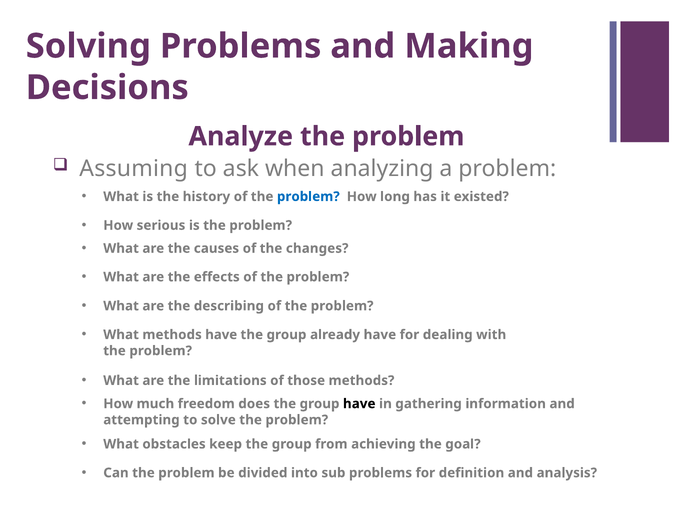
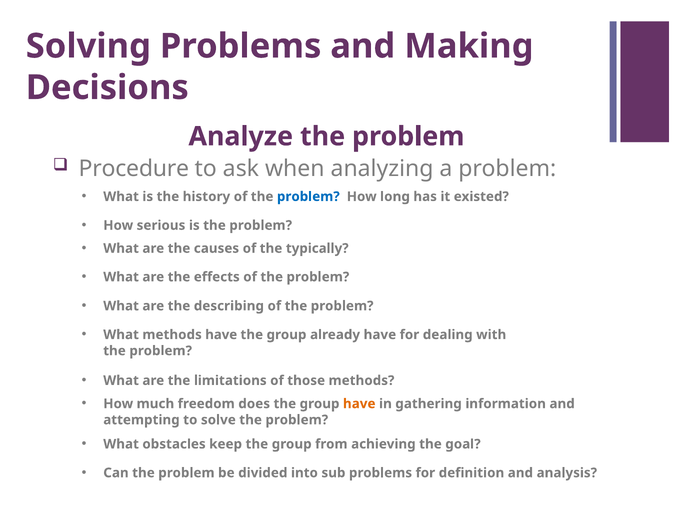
Assuming: Assuming -> Procedure
changes: changes -> typically
have at (359, 404) colour: black -> orange
